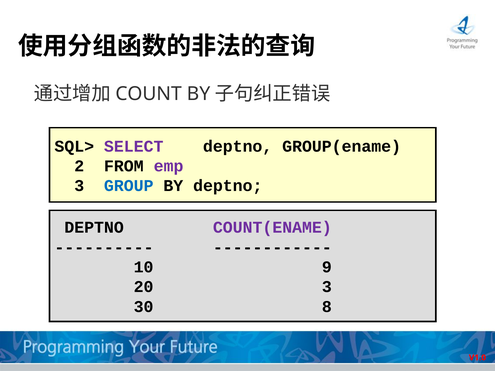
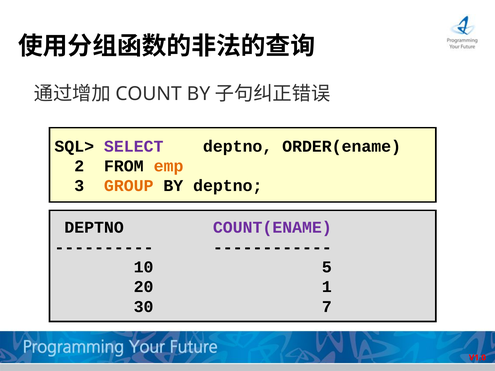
GROUP(ename: GROUP(ename -> ORDER(ename
emp colour: purple -> orange
GROUP colour: blue -> orange
9: 9 -> 5
20 3: 3 -> 1
8: 8 -> 7
